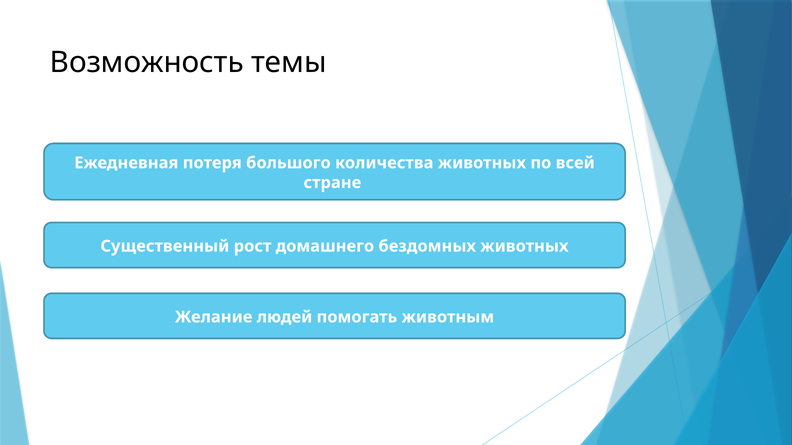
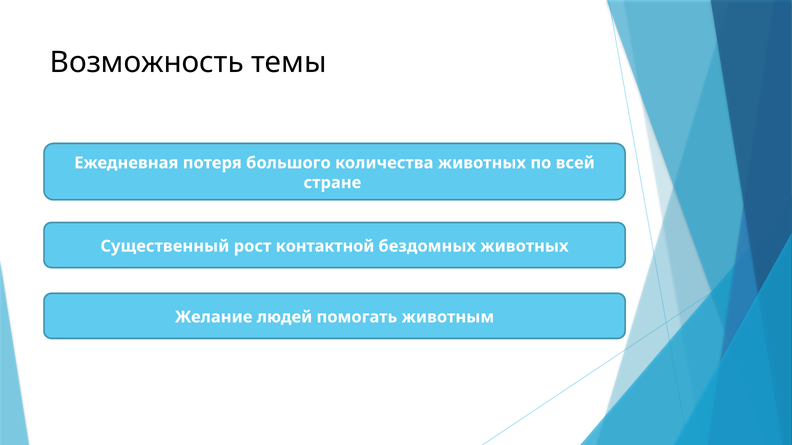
домашнего: домашнего -> контактной
